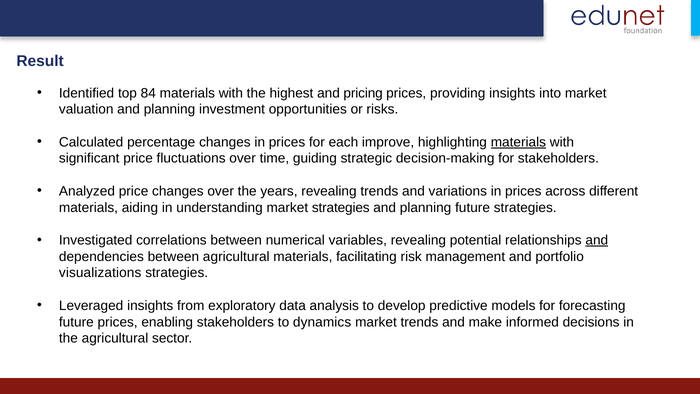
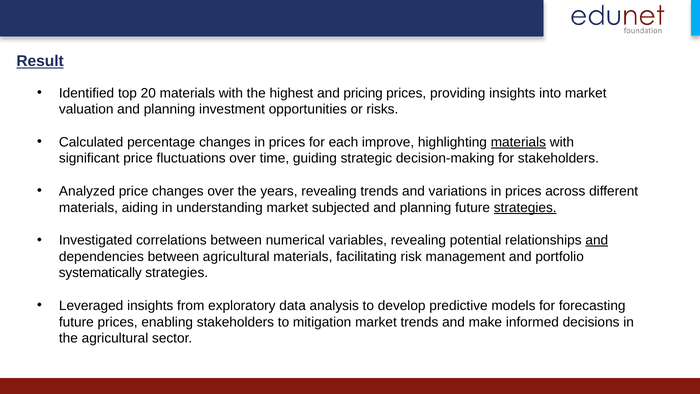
Result underline: none -> present
84: 84 -> 20
market strategies: strategies -> subjected
strategies at (525, 207) underline: none -> present
visualizations: visualizations -> systematically
dynamics: dynamics -> mitigation
